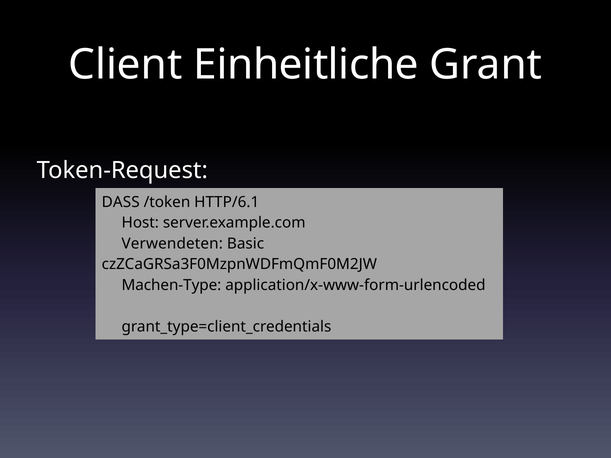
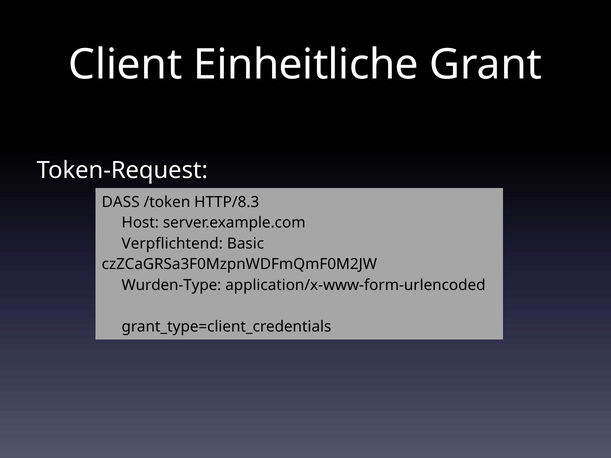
HTTP/6.1: HTTP/6.1 -> HTTP/8.3
Verwendeten: Verwendeten -> Verpflichtend
Machen-Type: Machen-Type -> Wurden-Type
